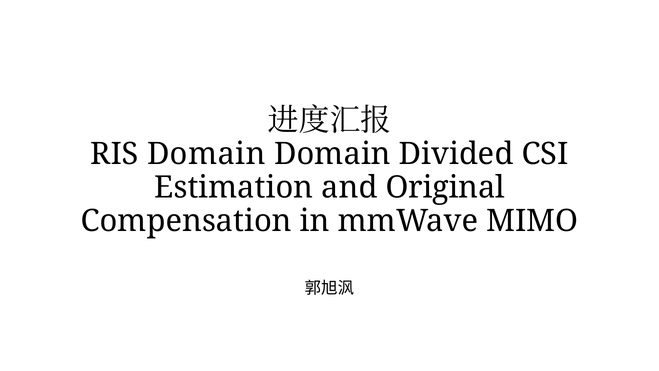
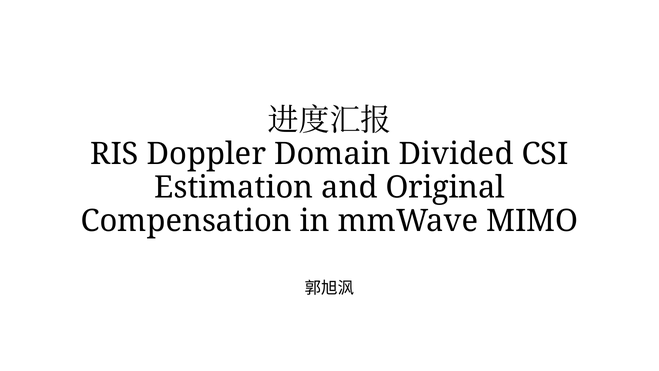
RIS Domain: Domain -> Doppler
